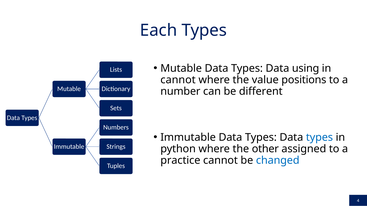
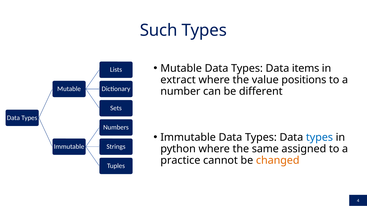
Each: Each -> Such
using: using -> items
cannot at (178, 80): cannot -> extract
other: other -> same
changed colour: blue -> orange
